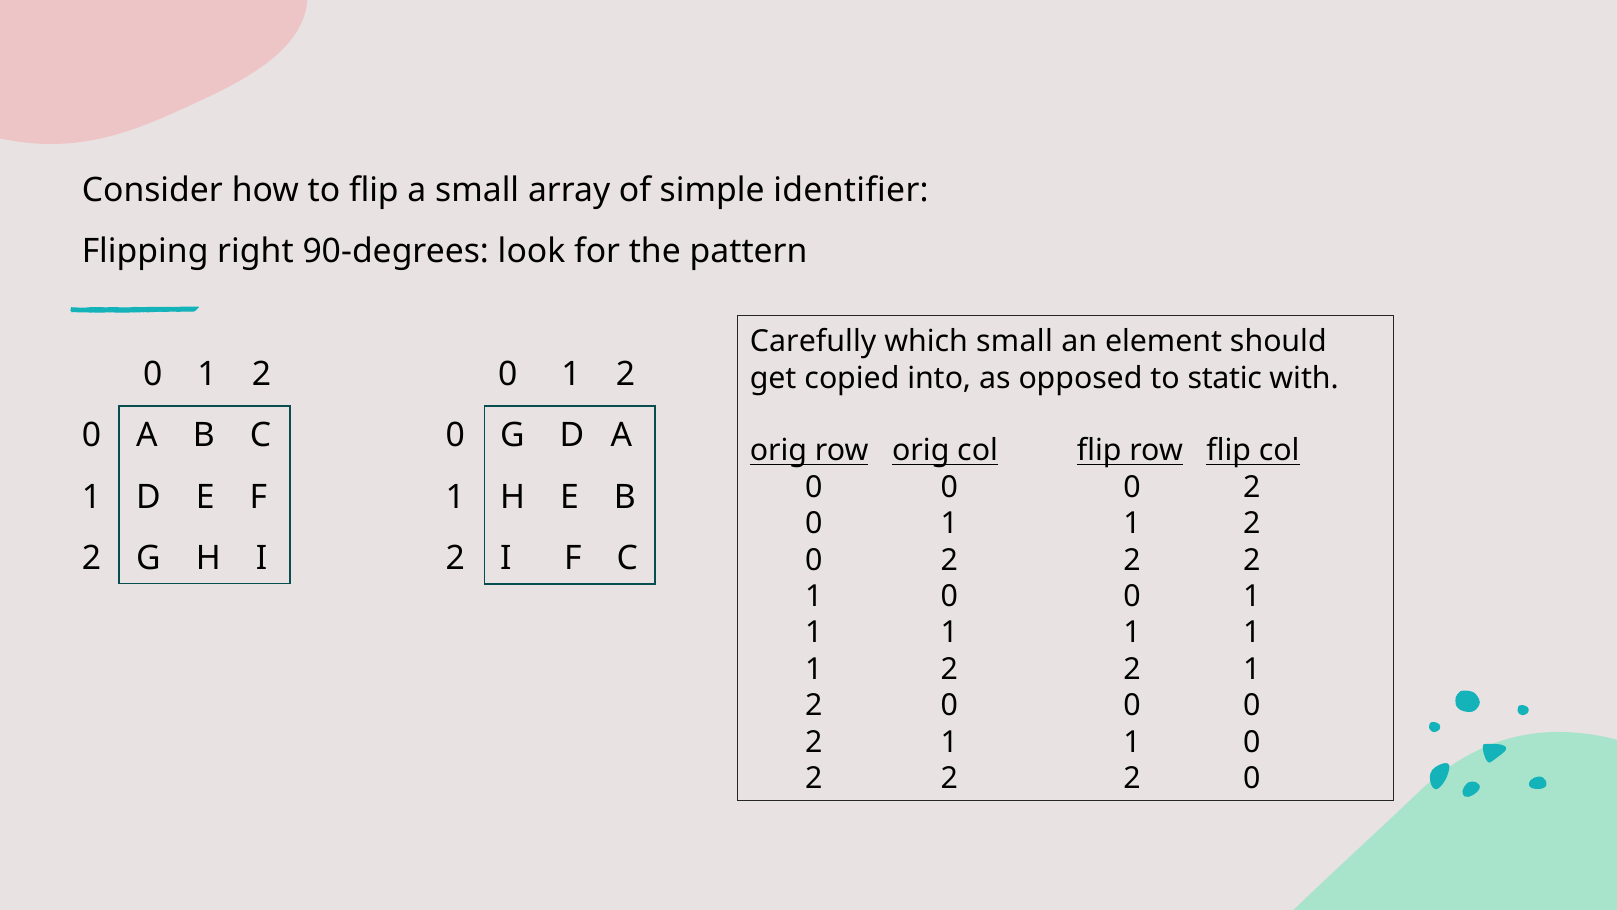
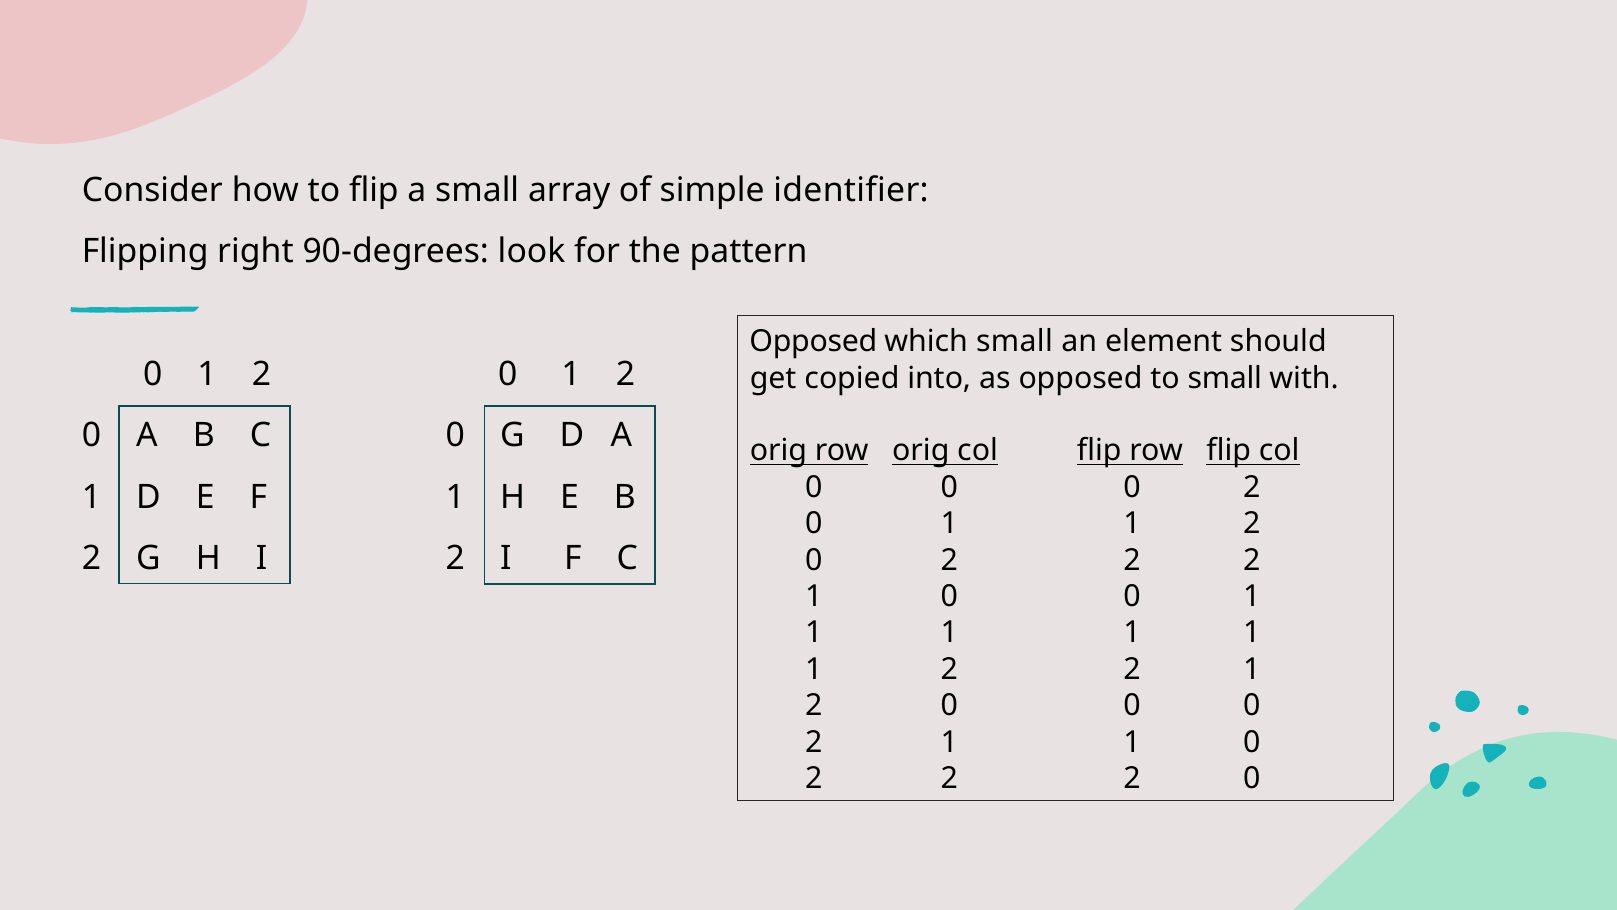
Carefully at (813, 342): Carefully -> Opposed
to static: static -> small
